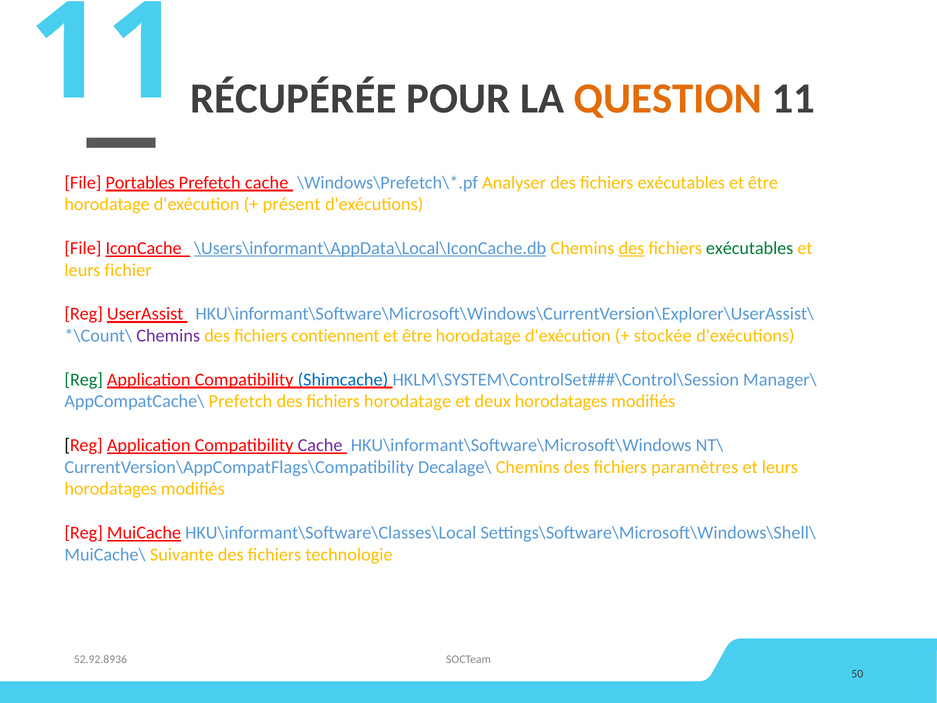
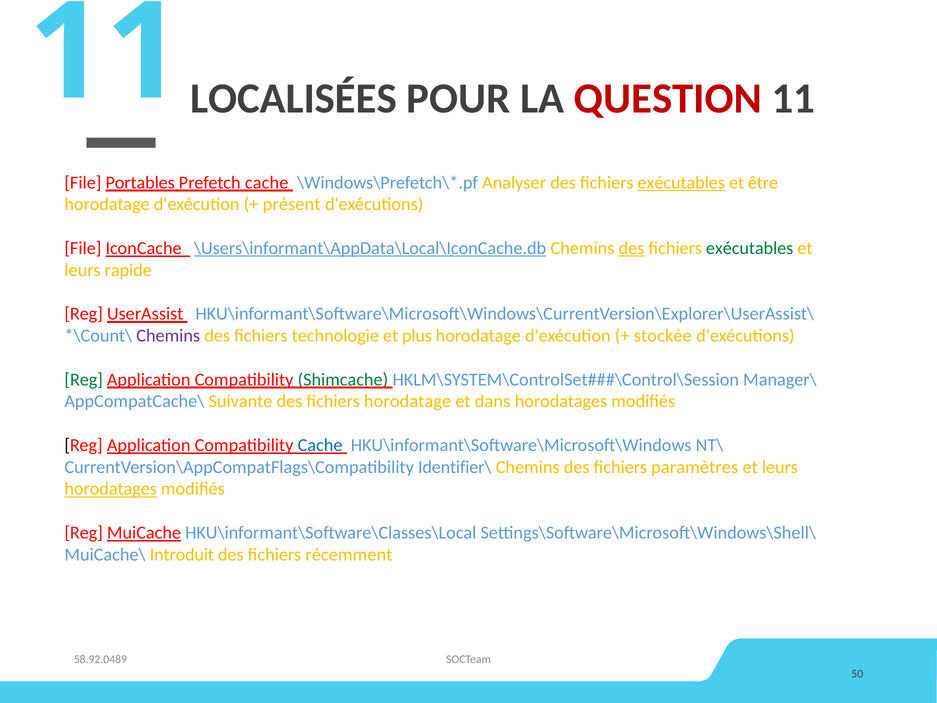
RÉCUPÉRÉE: RÉCUPÉRÉE -> LOCALISÉES
QUESTION colour: orange -> red
exécutables at (681, 183) underline: none -> present
fichier: fichier -> rapide
contiennent: contiennent -> technologie
être at (417, 336): être -> plus
Shimcache colour: blue -> green
Prefetch at (240, 401): Prefetch -> Suivante
deux: deux -> dans
Cache at (320, 445) colour: purple -> blue
Decalage\: Decalage\ -> Identifier\
horodatages at (111, 489) underline: none -> present
Suivante: Suivante -> Introduit
technologie: technologie -> récemment
52.92.8936: 52.92.8936 -> 58.92.0489
